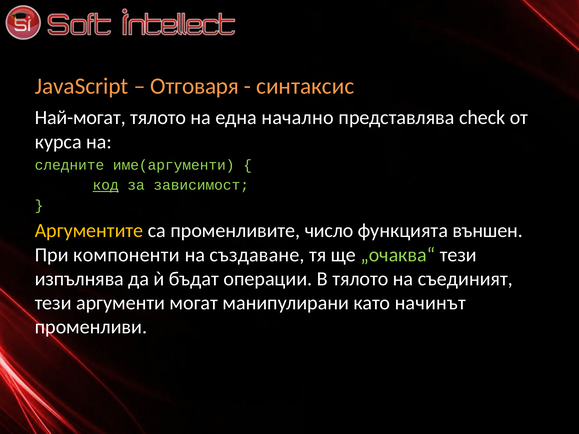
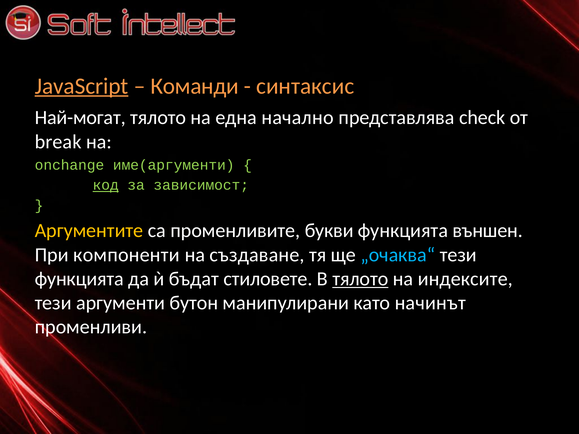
JavaScript underline: none -> present
Отговаря: Отговаря -> Команди
курса: курса -> break
следните: следните -> onchange
число: число -> букви
„очаква“ colour: light green -> light blue
изпълнява at (79, 279): изпълнява -> функцията
операции: операции -> стиловете
тялото at (360, 279) underline: none -> present
съединият: съединият -> индексите
могат: могат -> бутон
